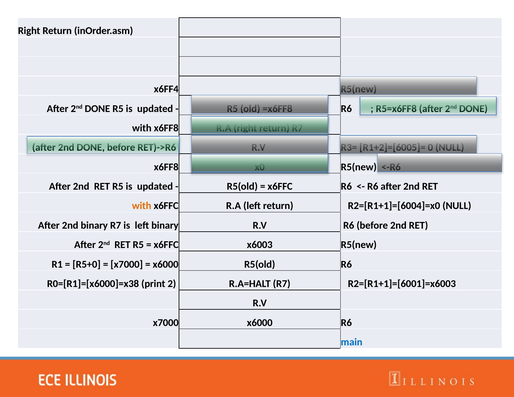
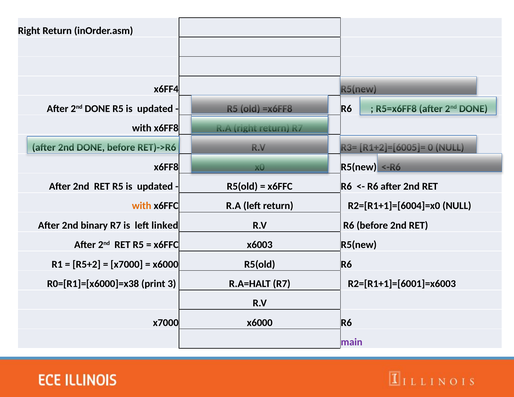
left binary: binary -> linked
R5+0: R5+0 -> R5+2
2: 2 -> 3
main colour: blue -> purple
